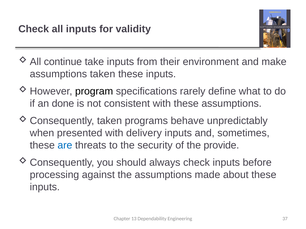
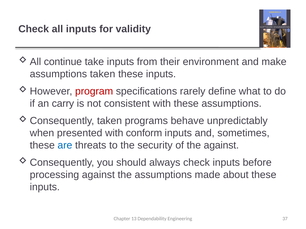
program colour: black -> red
done: done -> carry
delivery: delivery -> conform
the provide: provide -> against
